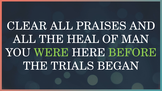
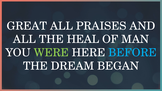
CLEAR: CLEAR -> GREAT
BEFORE colour: light green -> light blue
TRIALS: TRIALS -> DREAM
